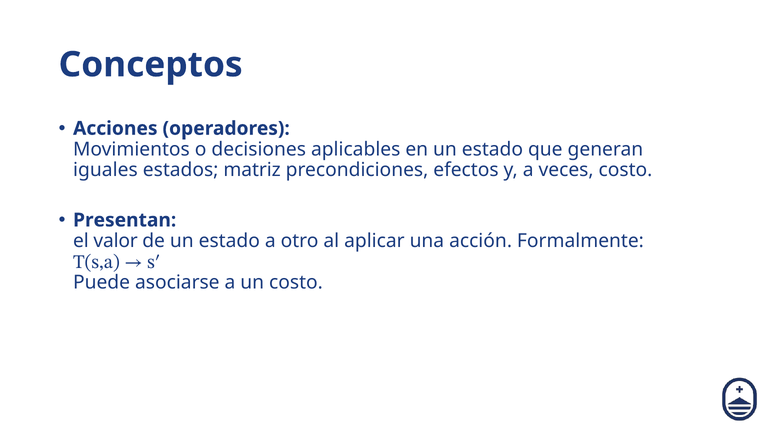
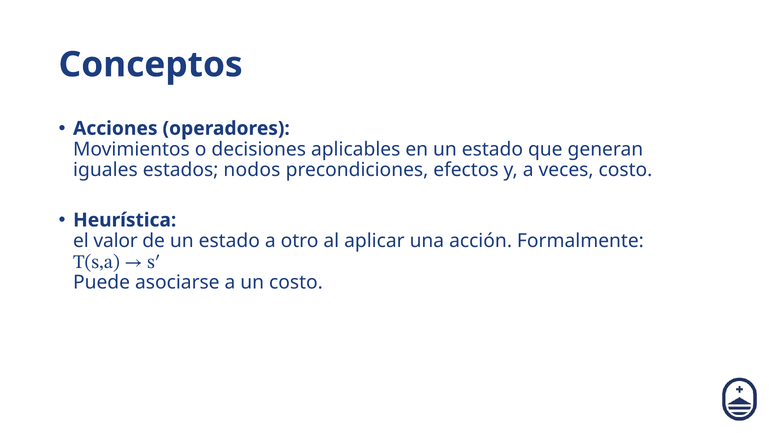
matriz: matriz -> nodos
Presentan: Presentan -> Heurística
